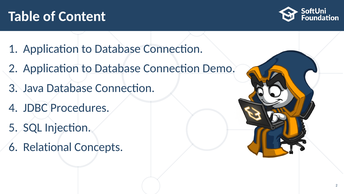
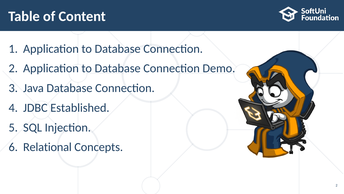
Procedures: Procedures -> Established
